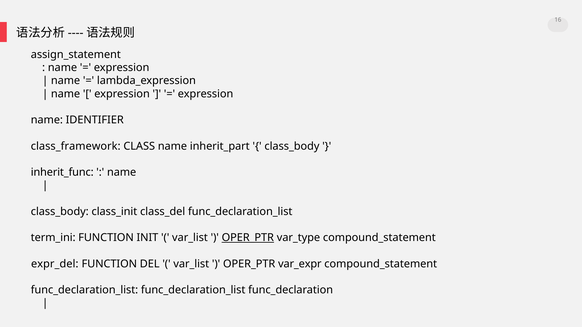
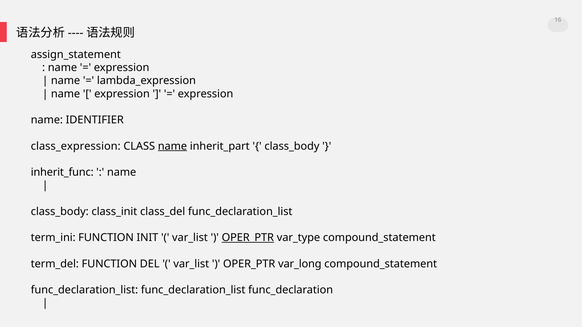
class_framework: class_framework -> class_expression
name at (172, 146) underline: none -> present
expr_del: expr_del -> term_del
var_expr: var_expr -> var_long
